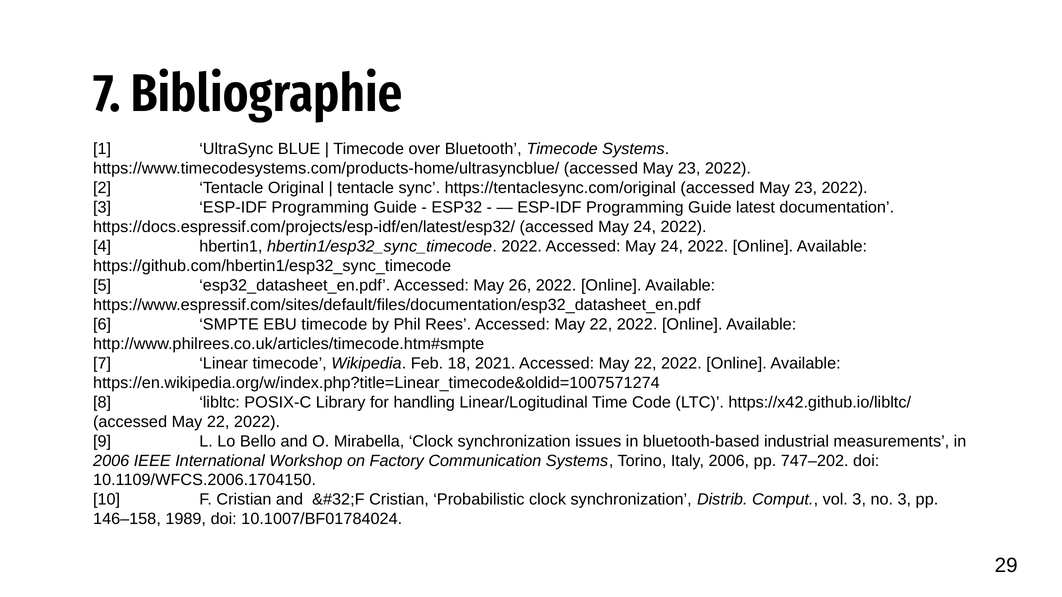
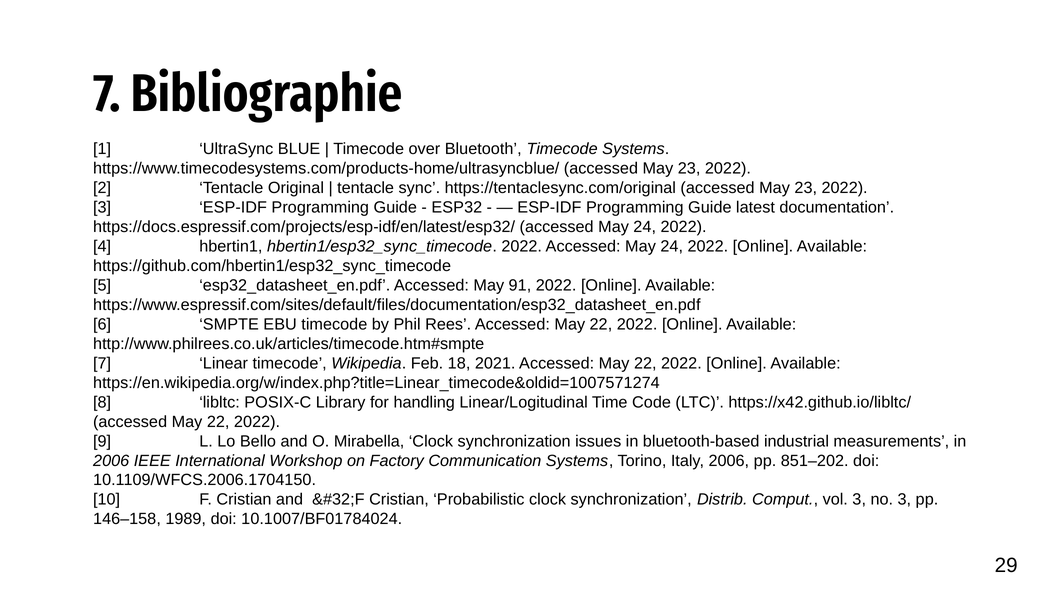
26: 26 -> 91
747–202: 747–202 -> 851–202
